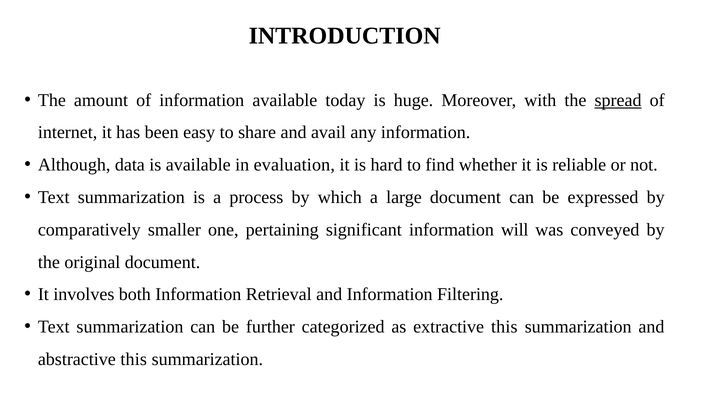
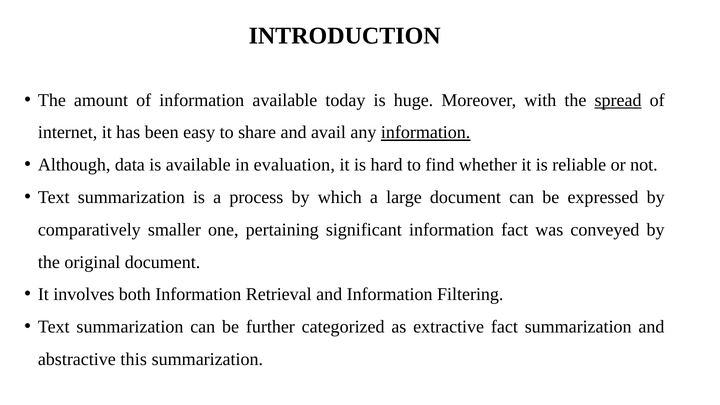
information at (426, 133) underline: none -> present
information will: will -> fact
extractive this: this -> fact
